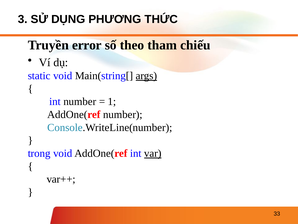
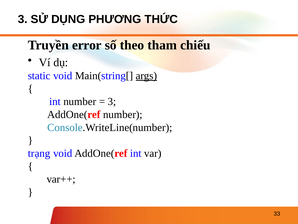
1 at (112, 101): 1 -> 3
trong: trong -> trạng
var underline: present -> none
